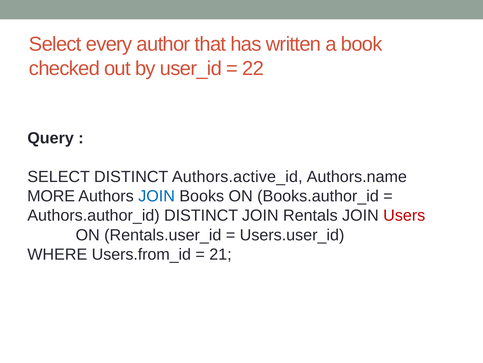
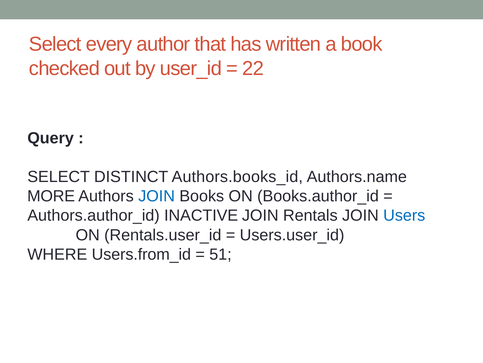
Authors.active_id: Authors.active_id -> Authors.books_id
Authors.author_id DISTINCT: DISTINCT -> INACTIVE
Users colour: red -> blue
21: 21 -> 51
